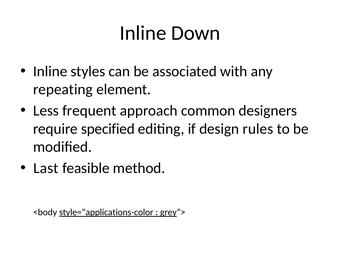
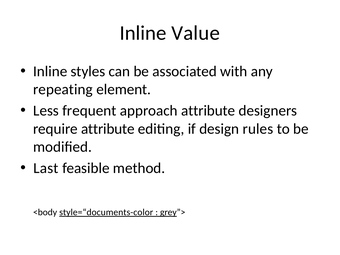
Down: Down -> Value
approach common: common -> attribute
require specified: specified -> attribute
style=“applications-color: style=“applications-color -> style=“documents-color
